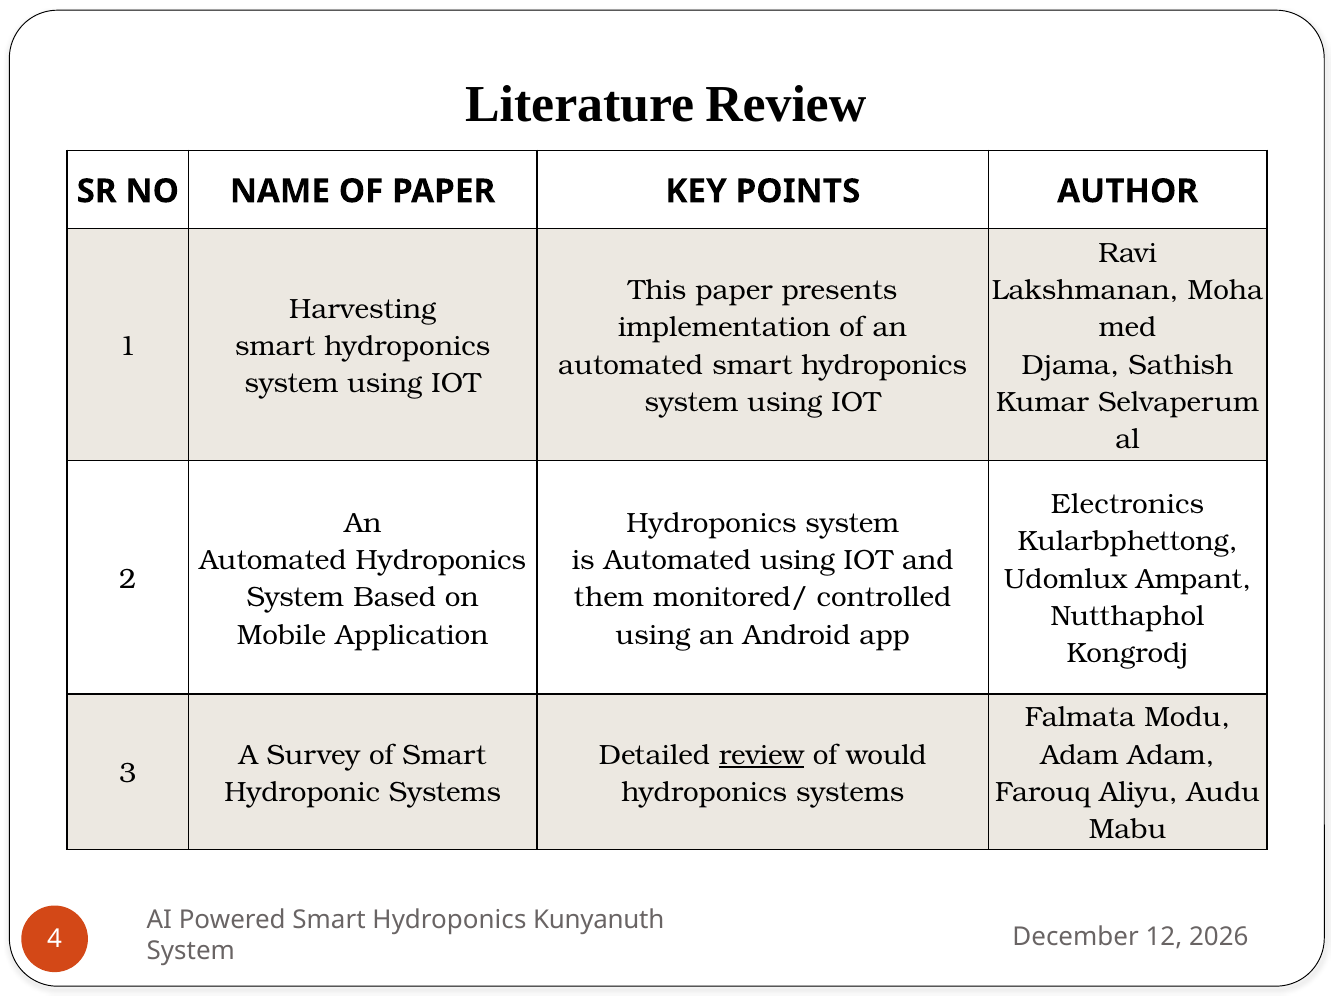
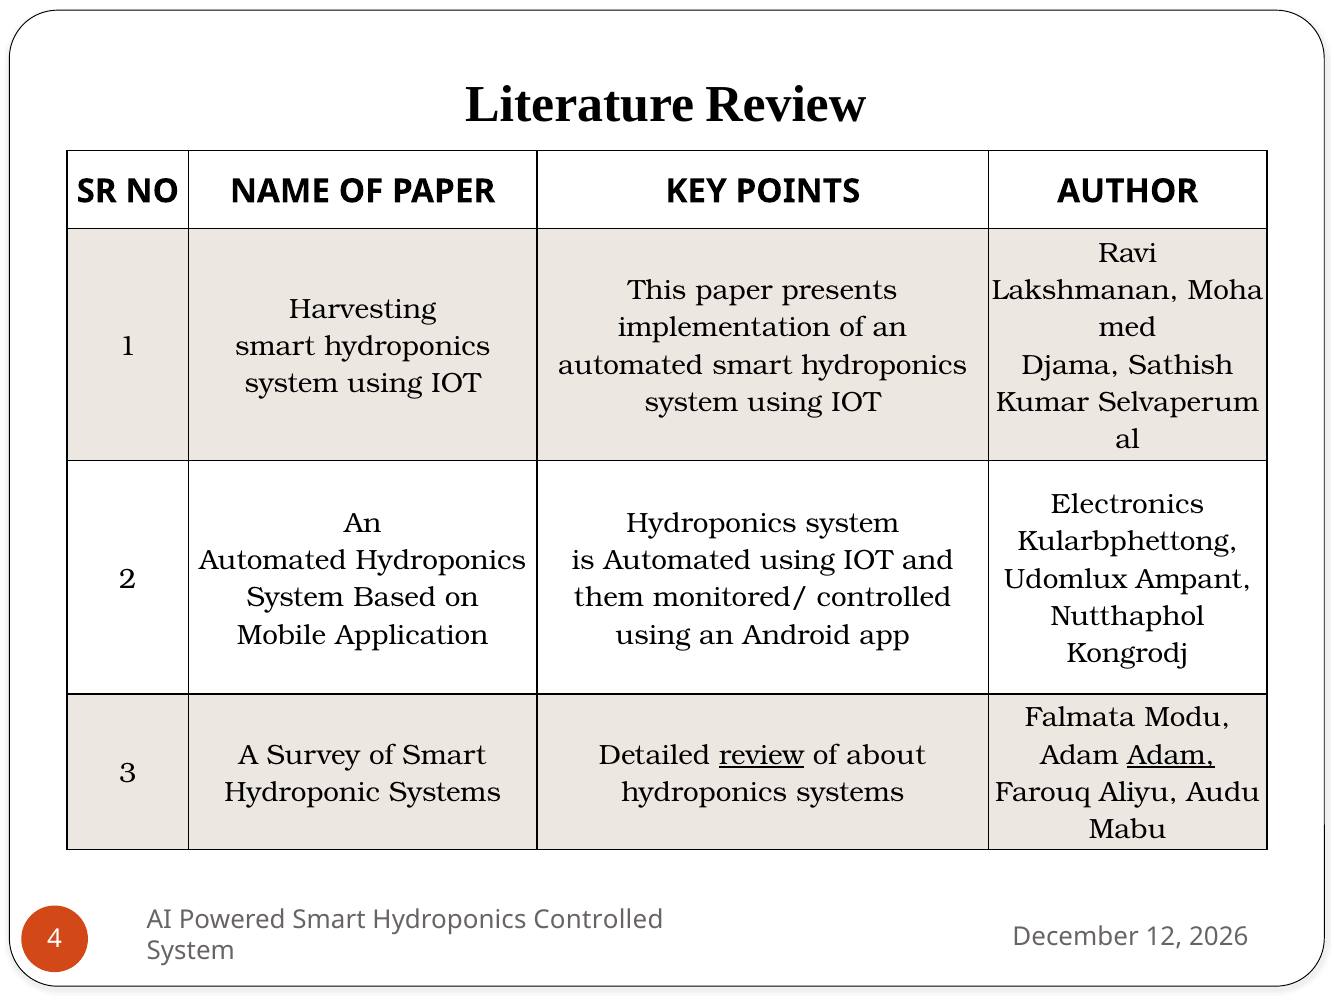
would: would -> about
Adam at (1171, 755) underline: none -> present
Hydroponics Kunyanuth: Kunyanuth -> Controlled
